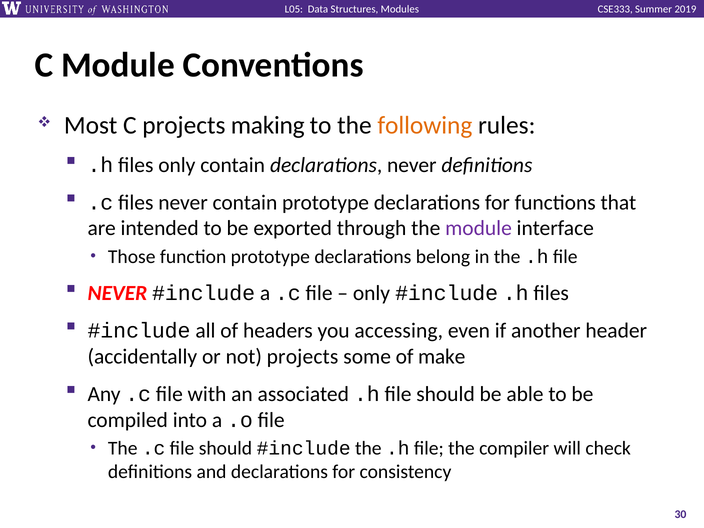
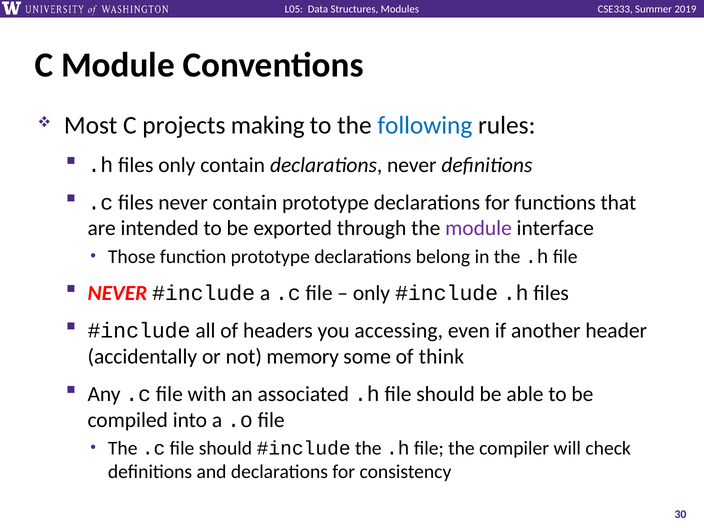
following colour: orange -> blue
not projects: projects -> memory
make: make -> think
